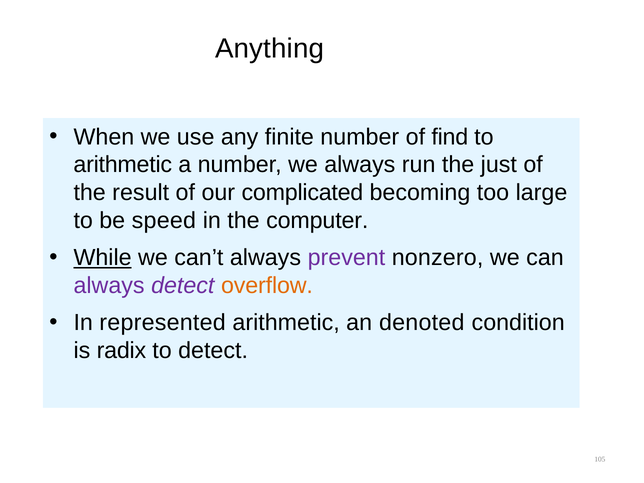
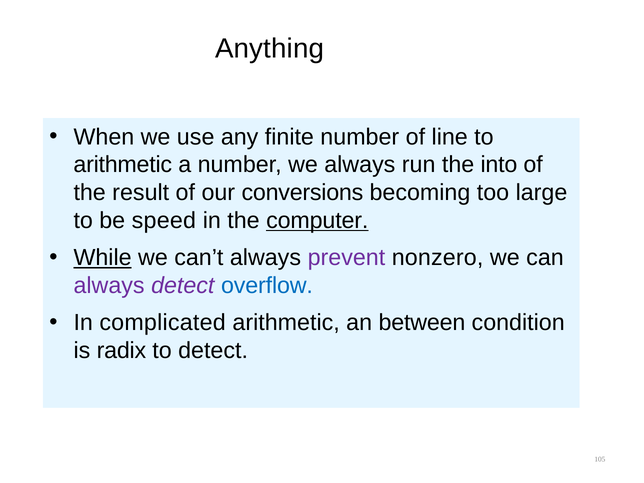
find: find -> line
just: just -> into
complicated: complicated -> conversions
computer underline: none -> present
overflow colour: orange -> blue
represented: represented -> complicated
denoted: denoted -> between
